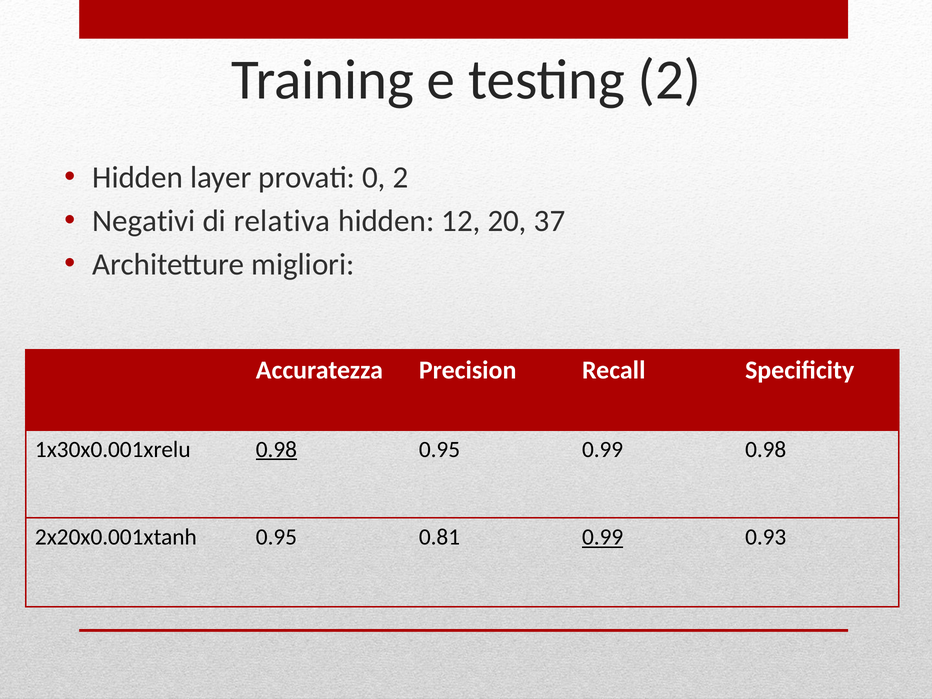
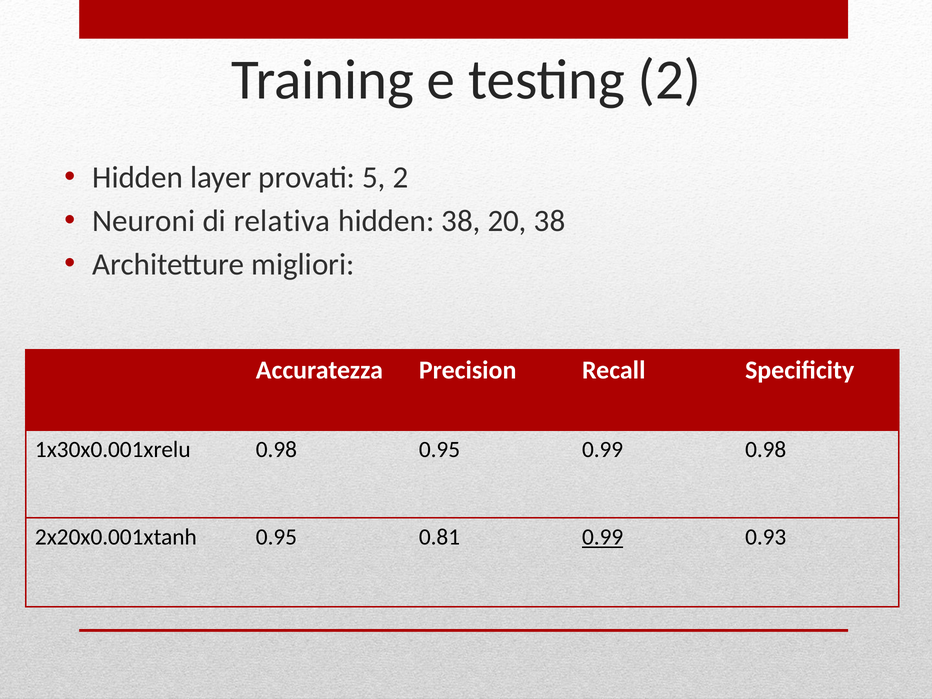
0: 0 -> 5
Negativi: Negativi -> Neuroni
hidden 12: 12 -> 38
20 37: 37 -> 38
0.98 at (276, 449) underline: present -> none
